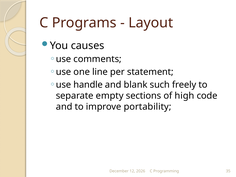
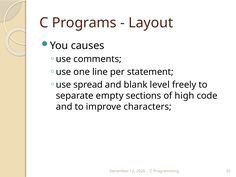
handle: handle -> spread
such: such -> level
portability: portability -> characters
